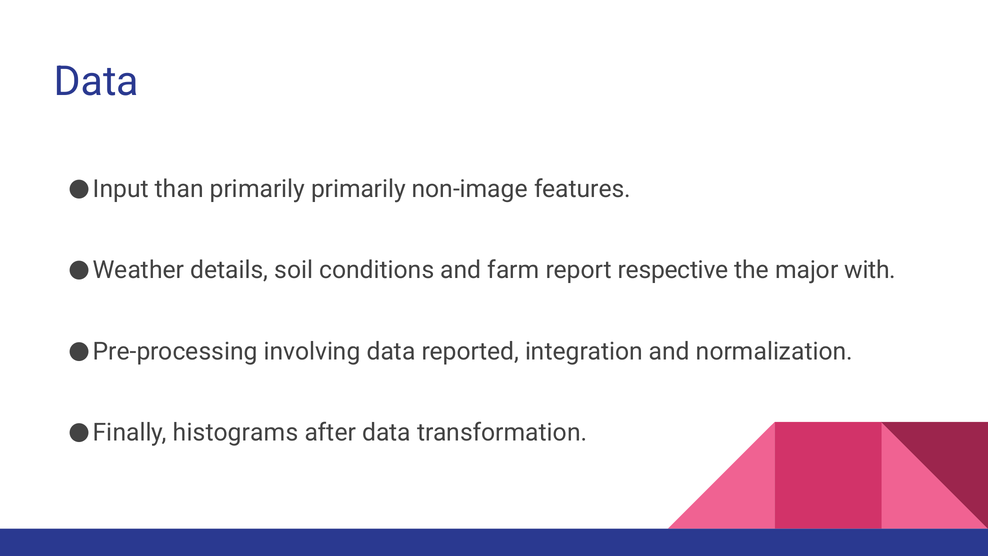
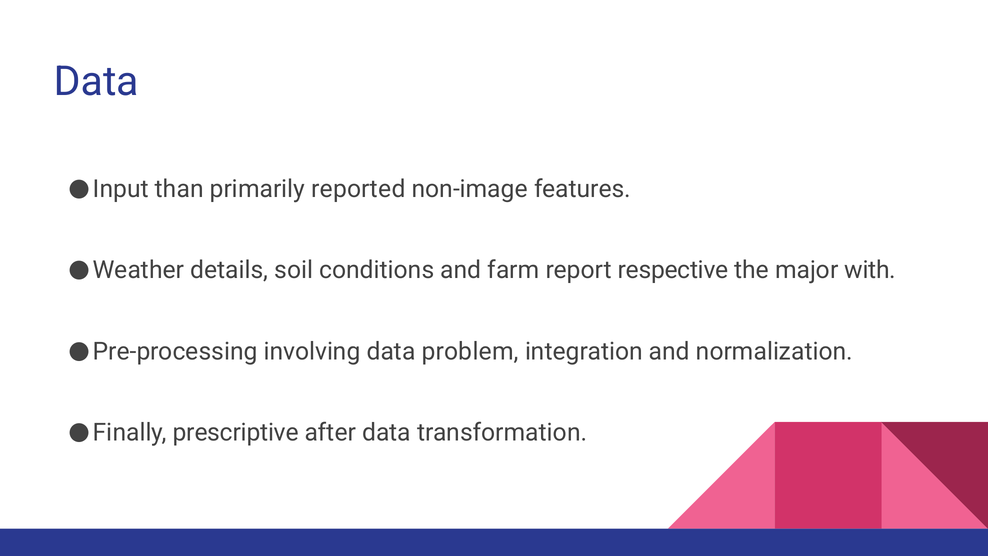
primarily primarily: primarily -> reported
reported: reported -> problem
histograms: histograms -> prescriptive
